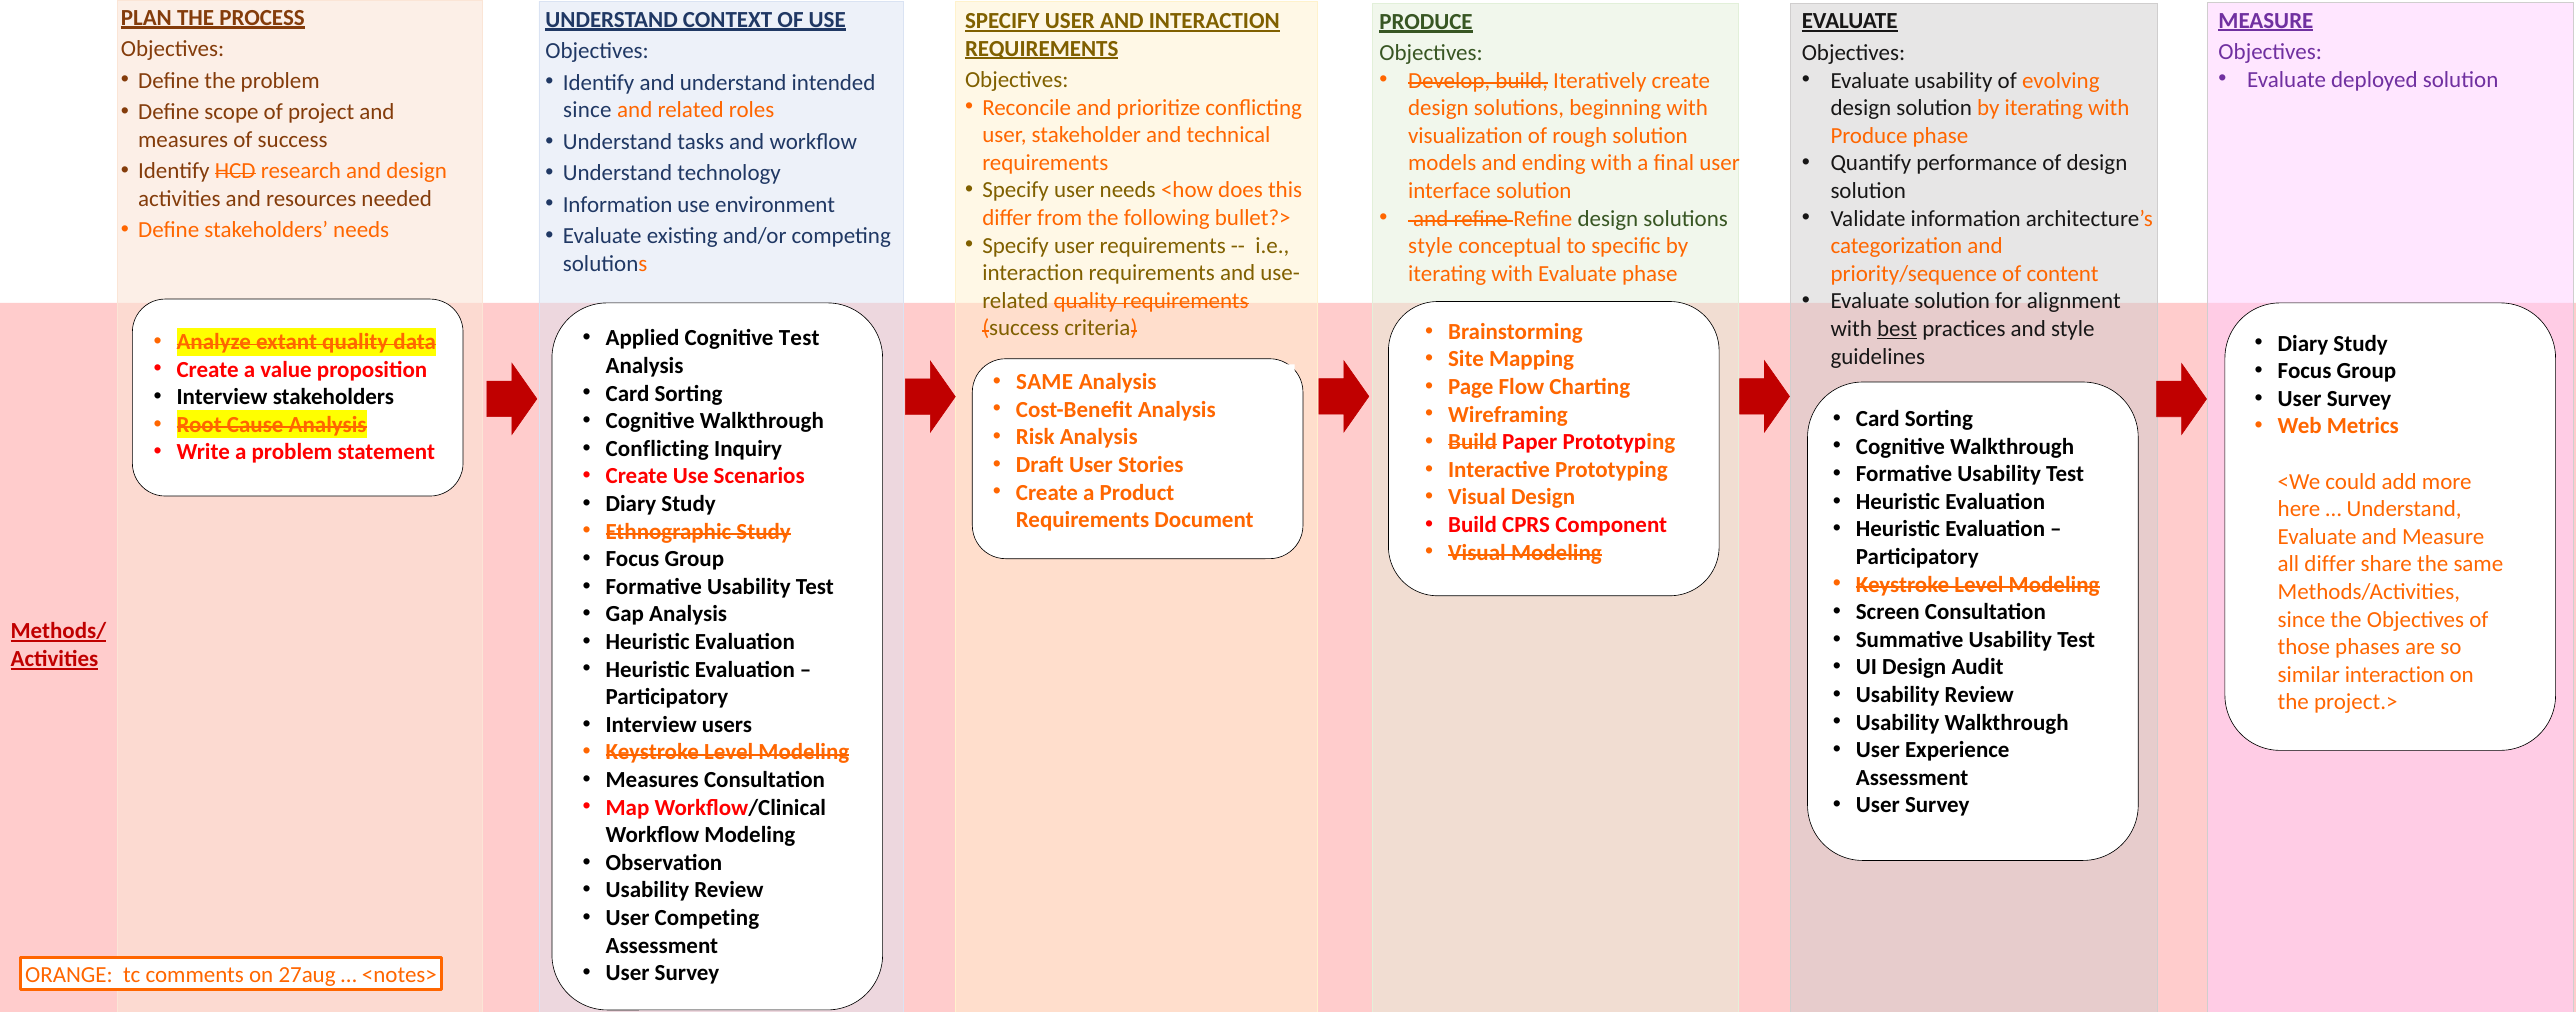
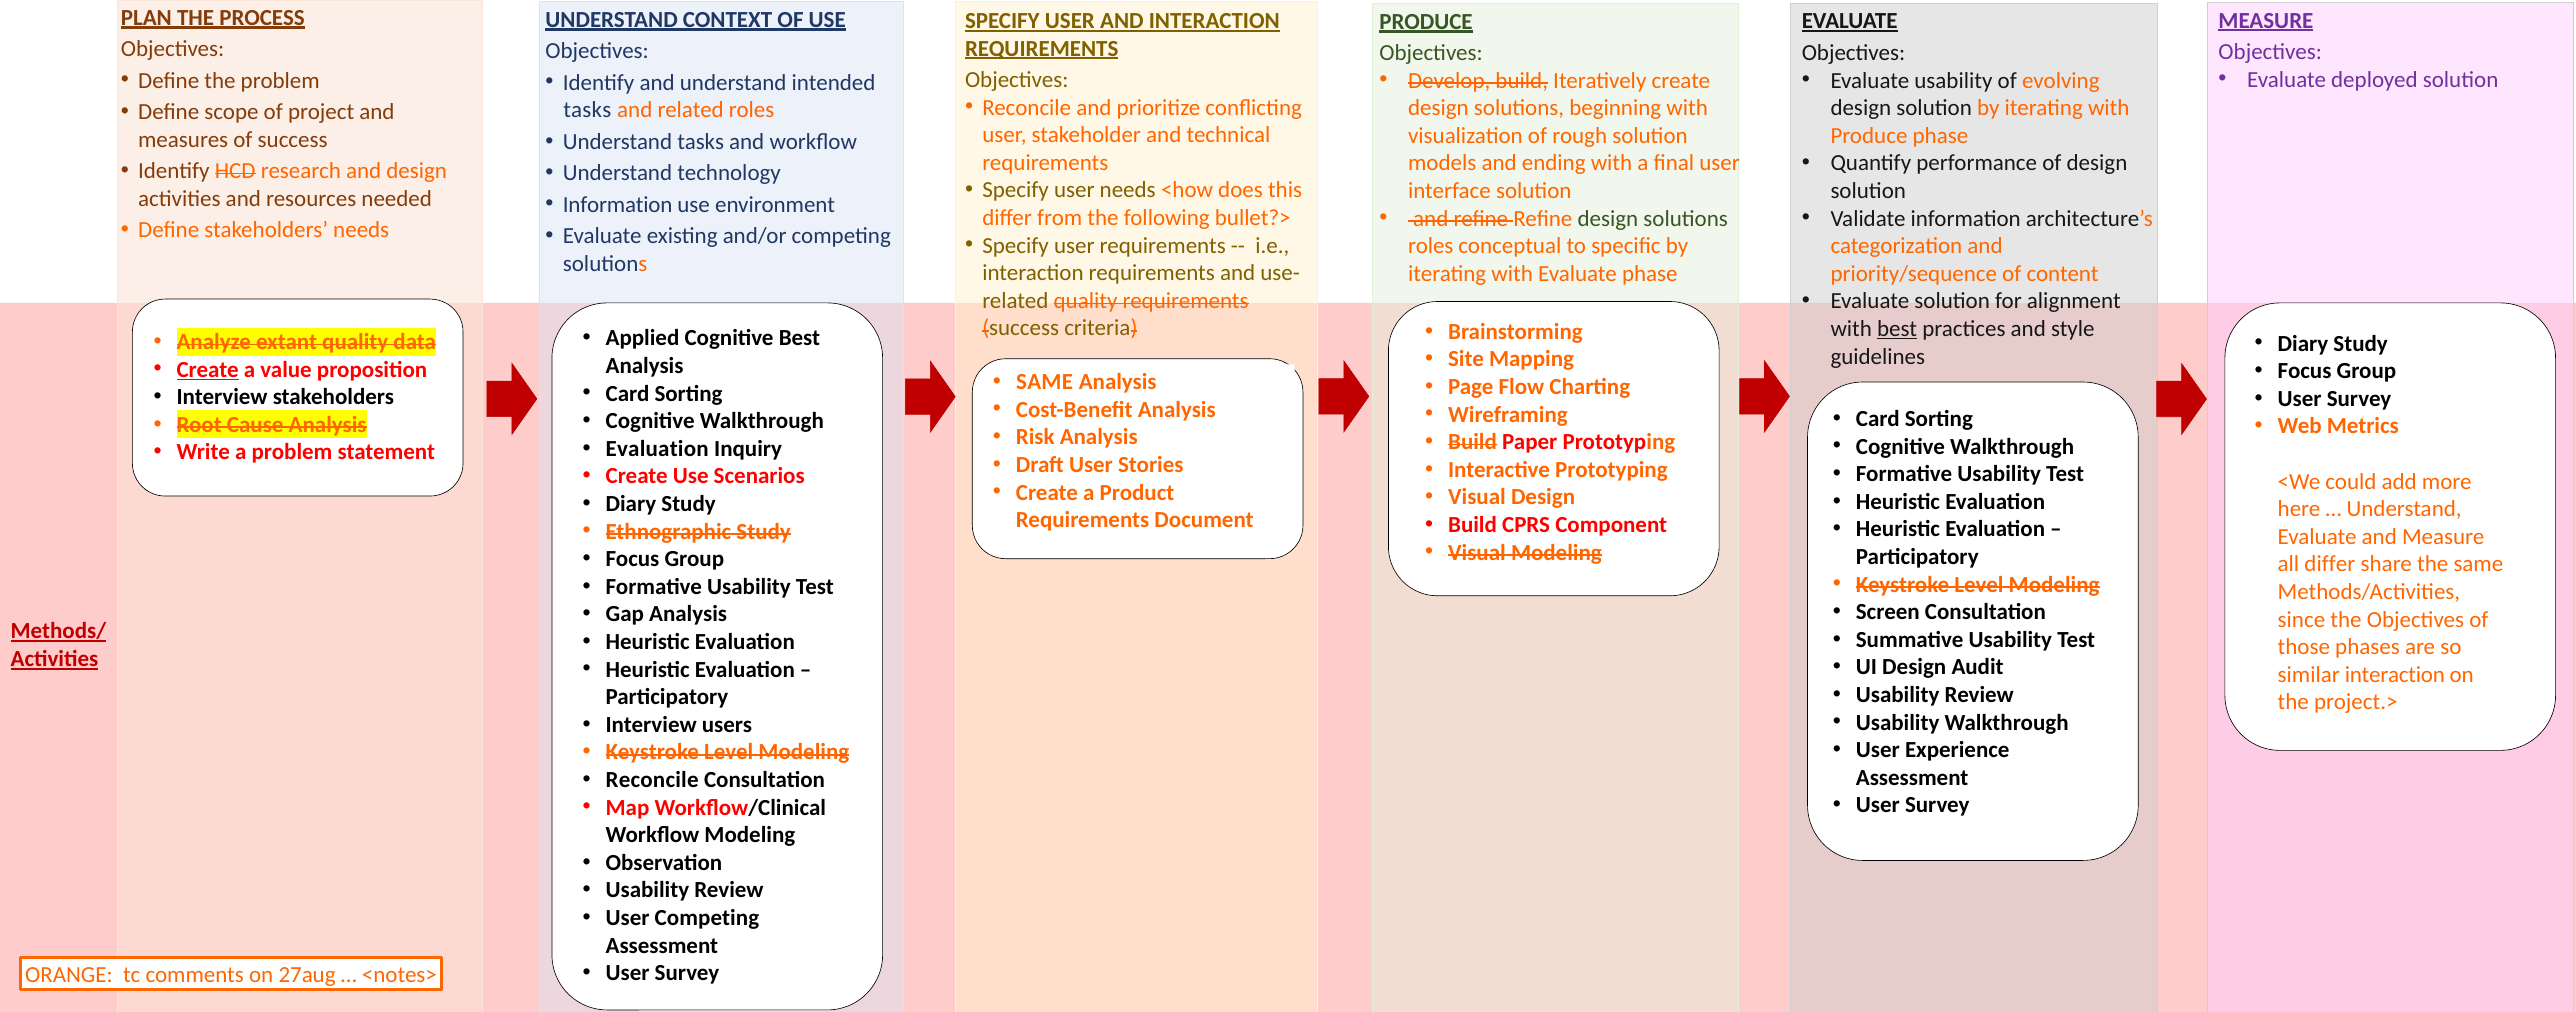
since at (587, 110): since -> tasks
style at (1431, 246): style -> roles
Cognitive Test: Test -> Best
Create at (208, 369) underline: none -> present
Conflicting at (657, 449): Conflicting -> Evaluation
Measures at (652, 780): Measures -> Reconcile
